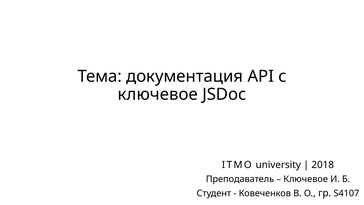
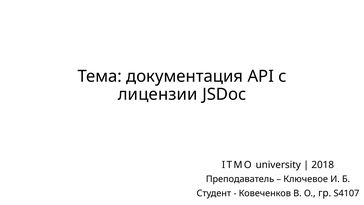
ключевое at (158, 94): ключевое -> лицензии
